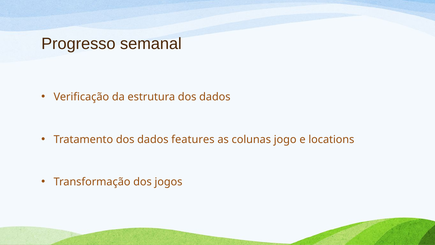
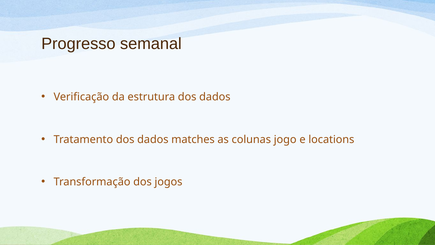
features: features -> matches
